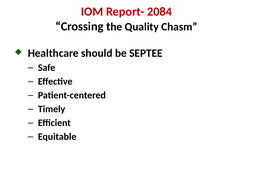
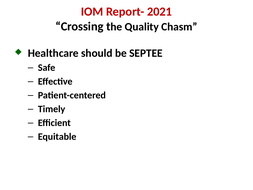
2084: 2084 -> 2021
